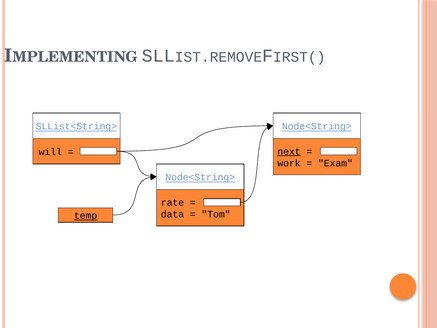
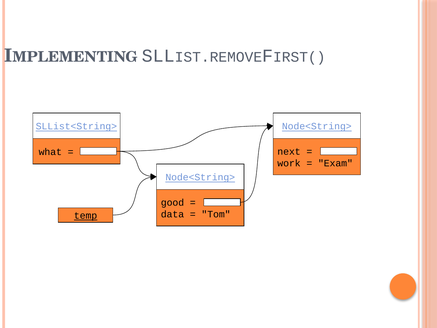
next underline: present -> none
will: will -> what
rate: rate -> good
